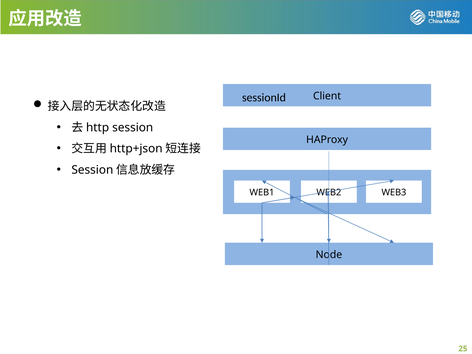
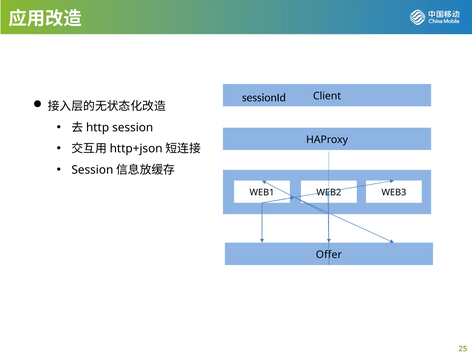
Node: Node -> Offer
